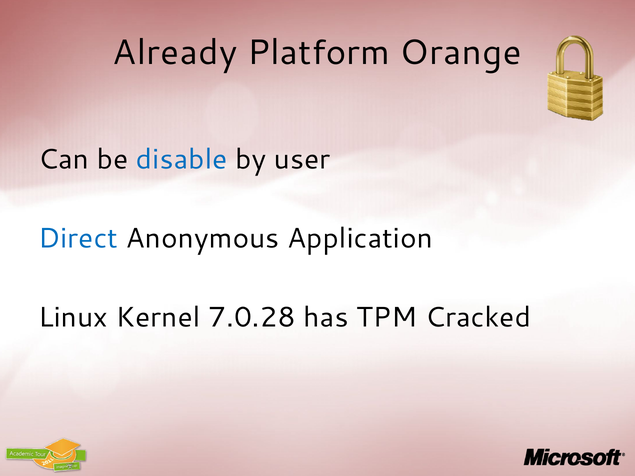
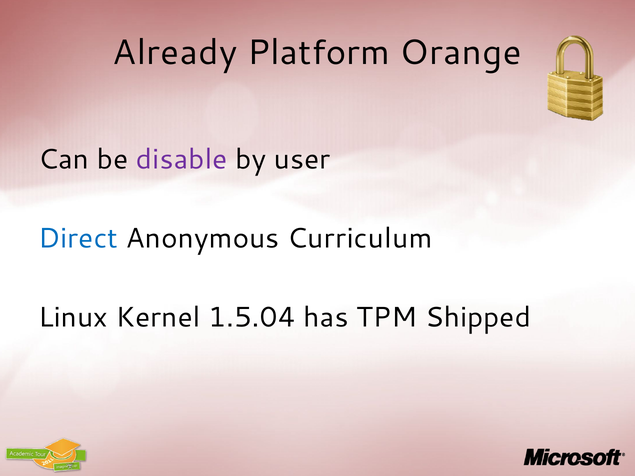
disable colour: blue -> purple
Application: Application -> Curriculum
7.0.28: 7.0.28 -> 1.5.04
Cracked: Cracked -> Shipped
